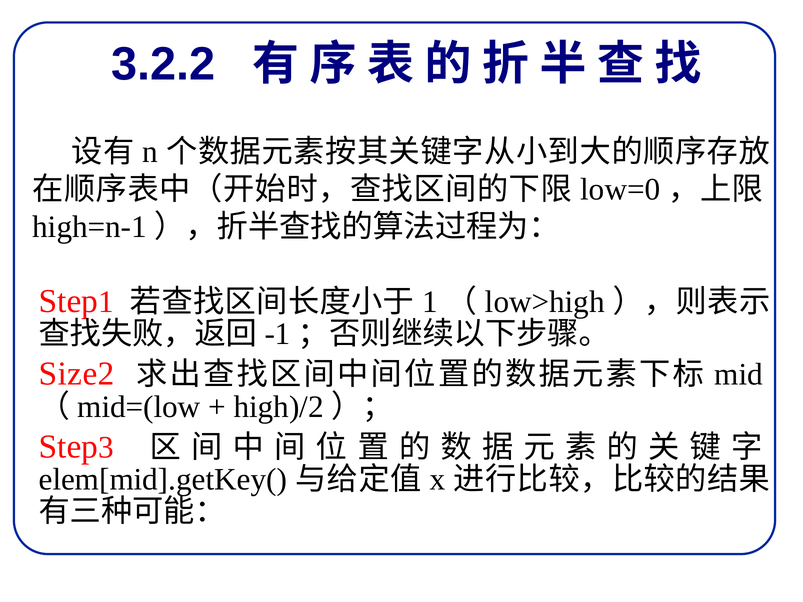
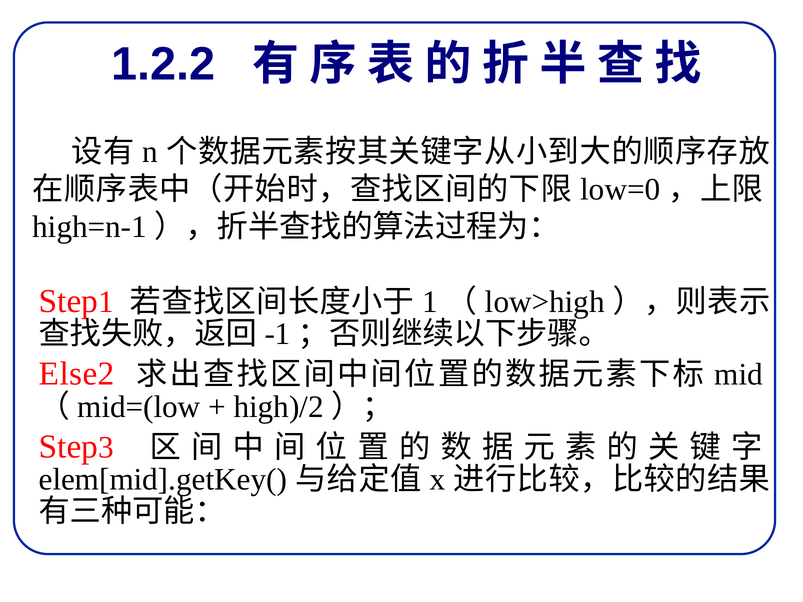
3.2.2: 3.2.2 -> 1.2.2
Size2: Size2 -> Else2
